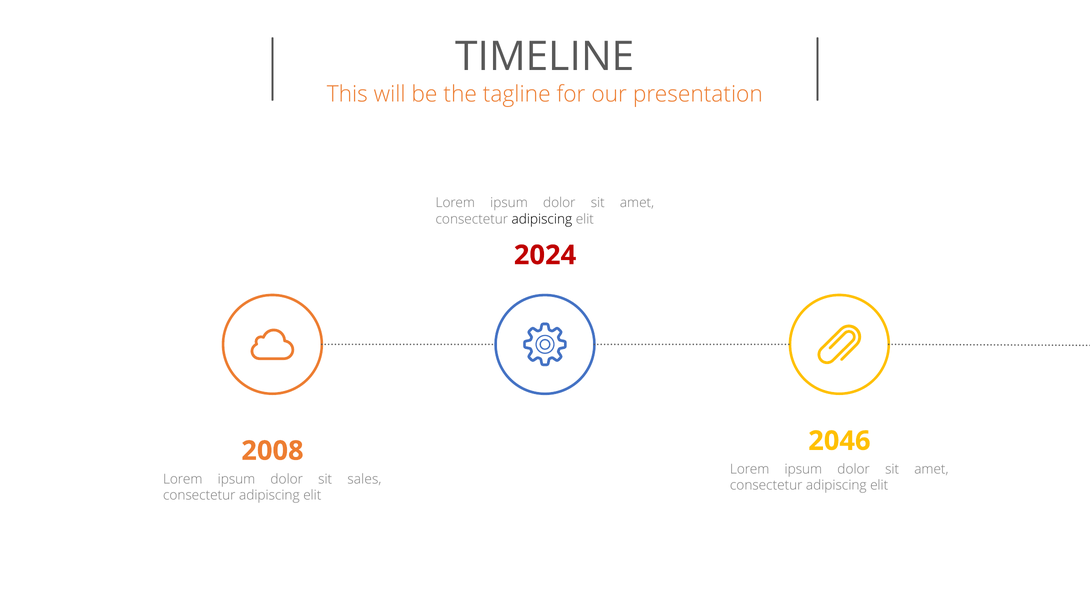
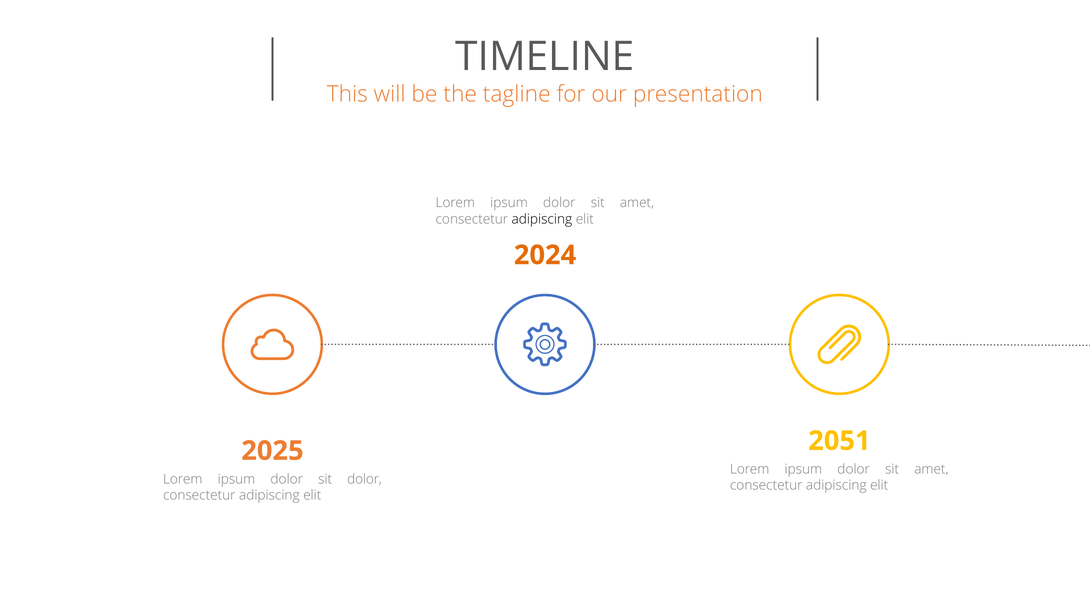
2024 colour: red -> orange
2046: 2046 -> 2051
2008: 2008 -> 2025
sit sales: sales -> dolor
